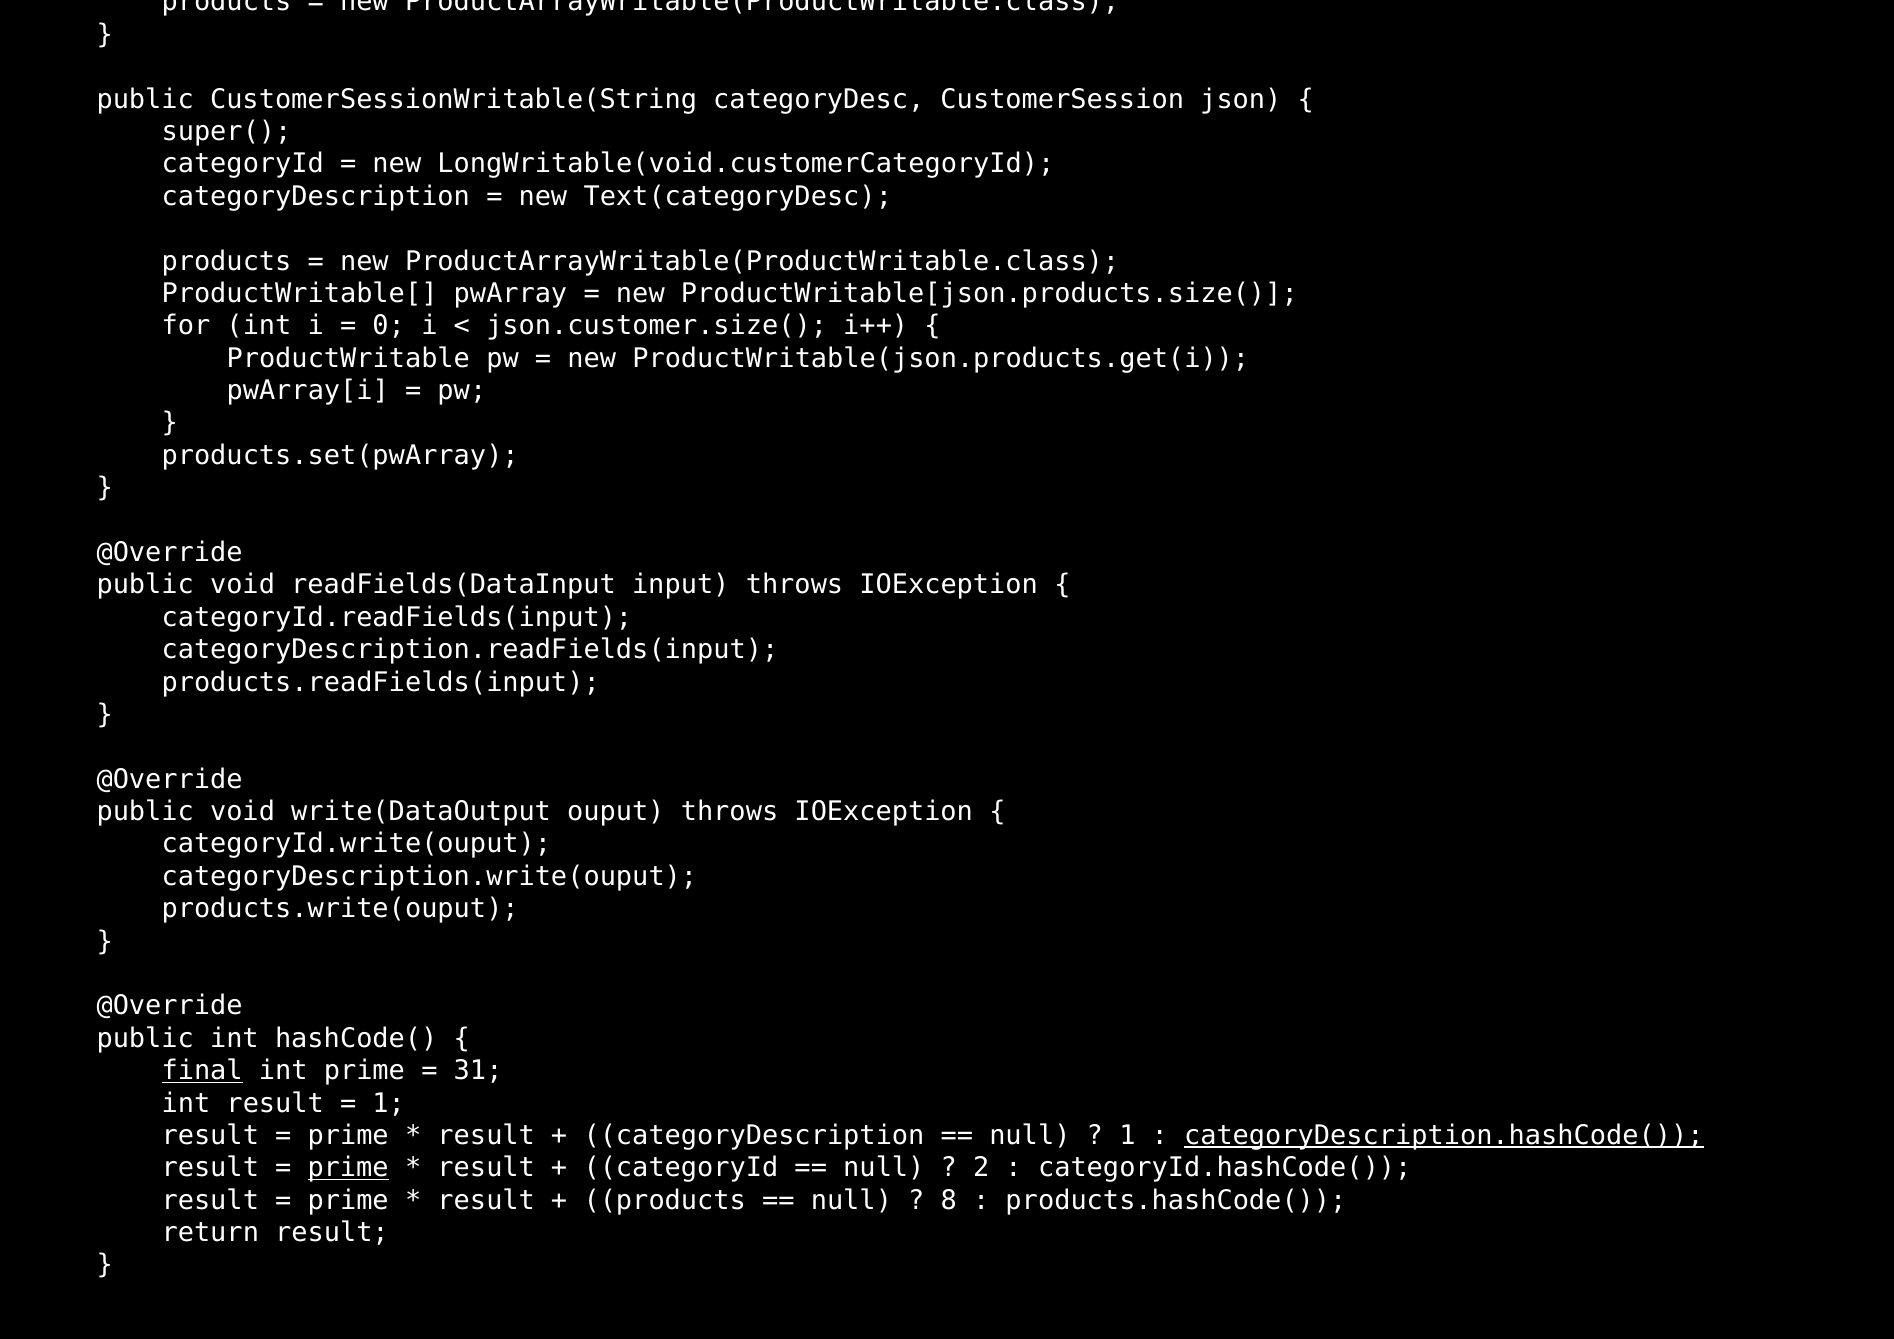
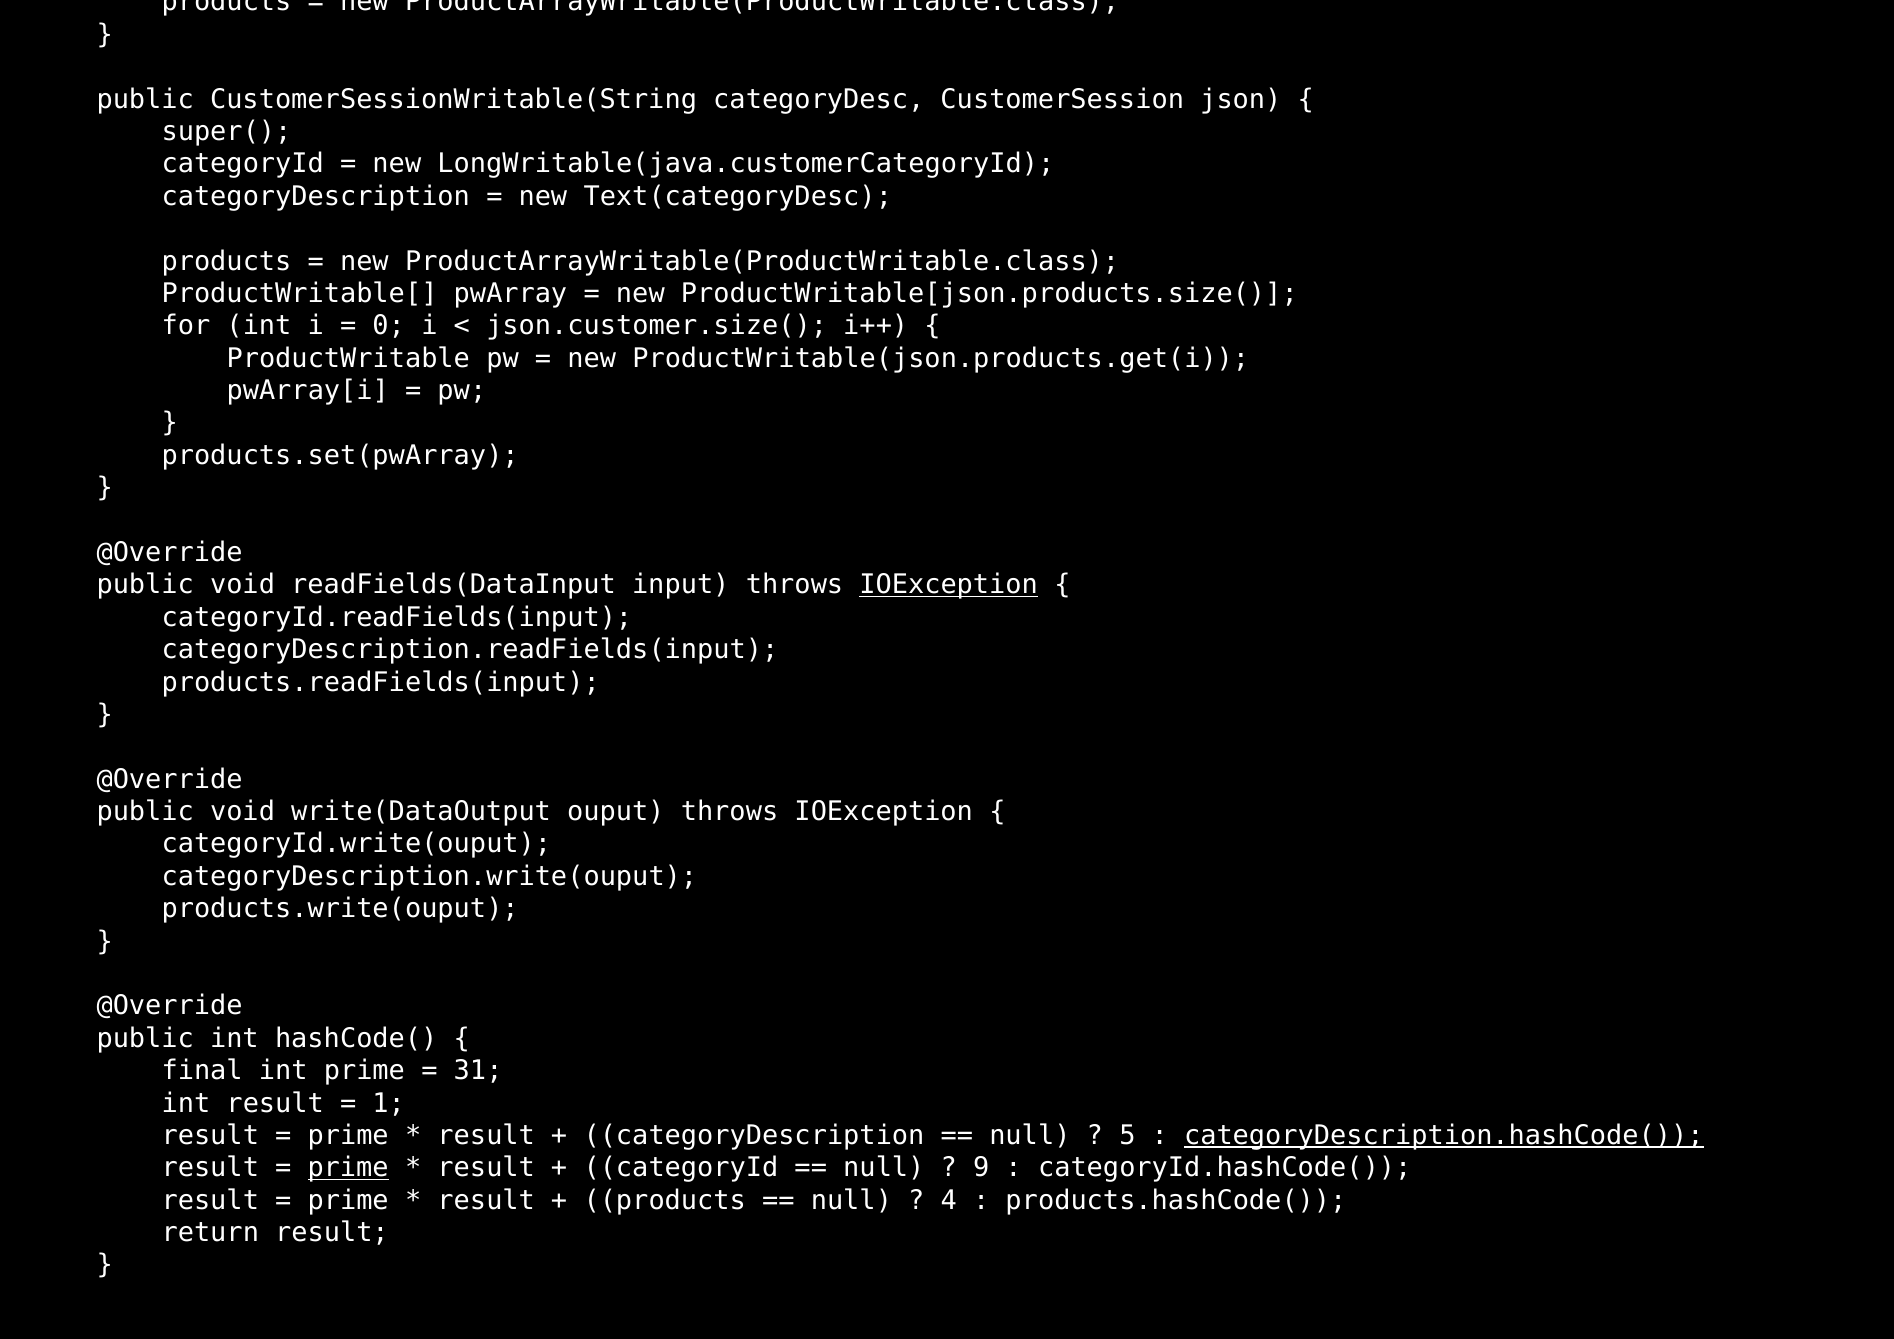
LongWritable(void.customerCategoryId: LongWritable(void.customerCategoryId -> LongWritable(java.customerCategoryId
IOException at (949, 585) underline: none -> present
final underline: present -> none
1 at (1127, 1136): 1 -> 5
2: 2 -> 9
8: 8 -> 4
